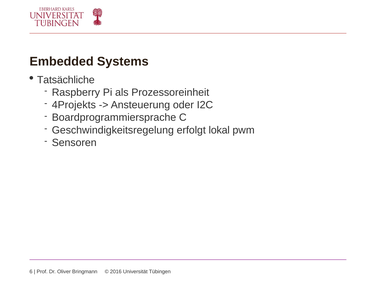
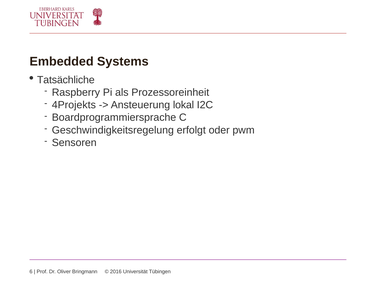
oder: oder -> lokal
lokal: lokal -> oder
